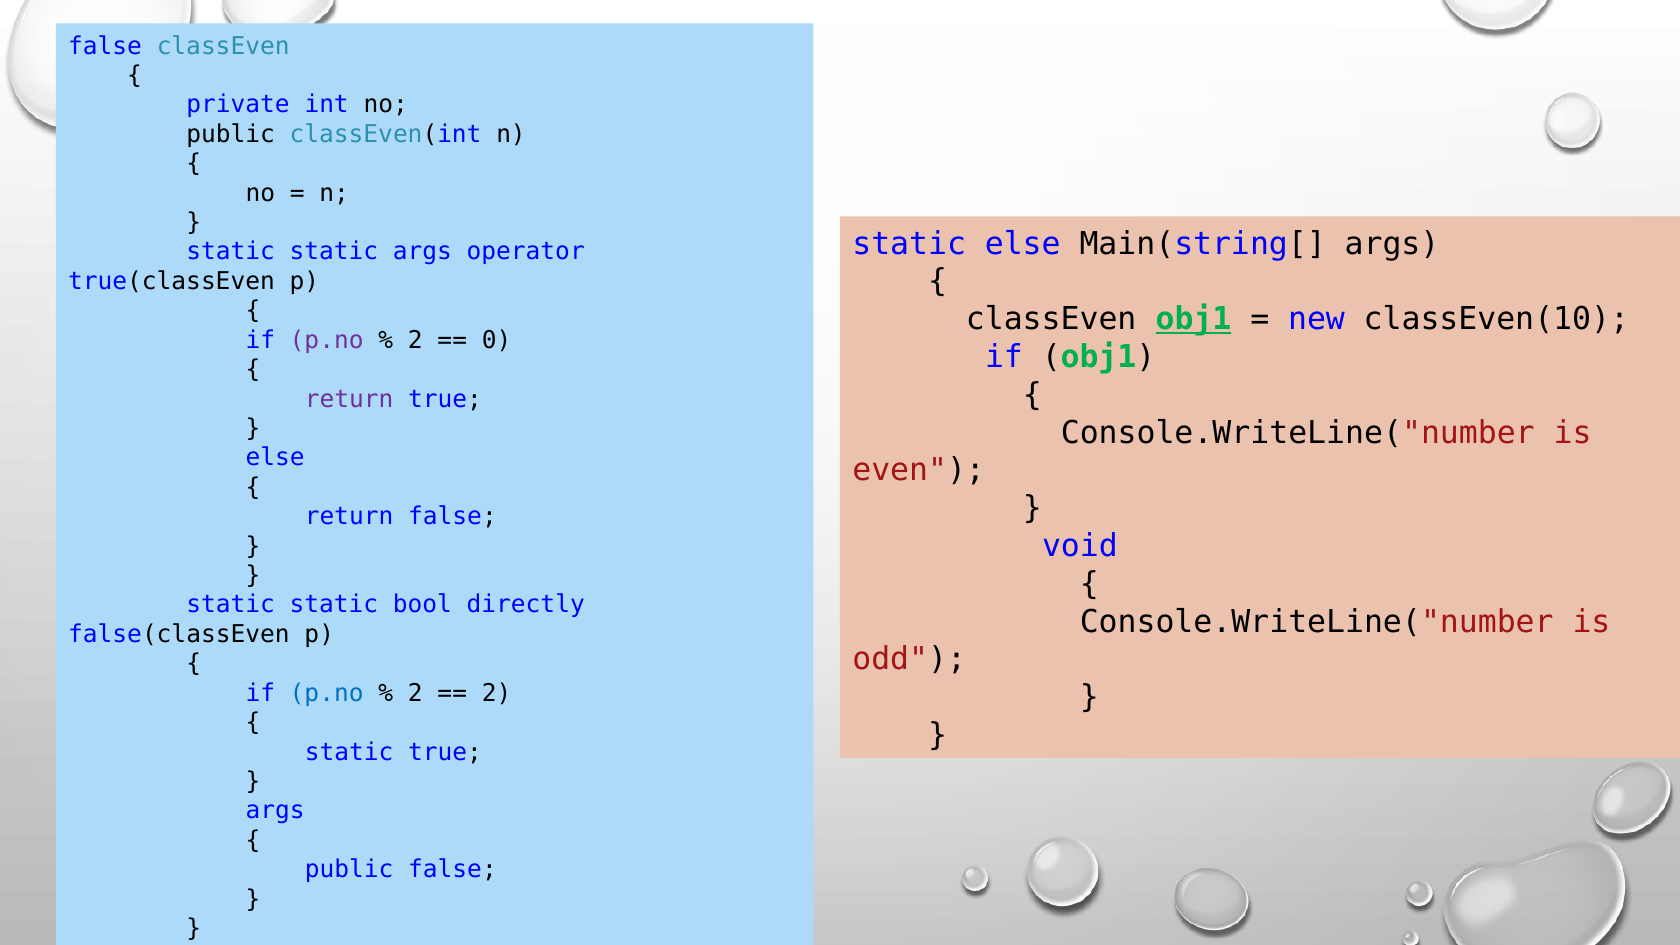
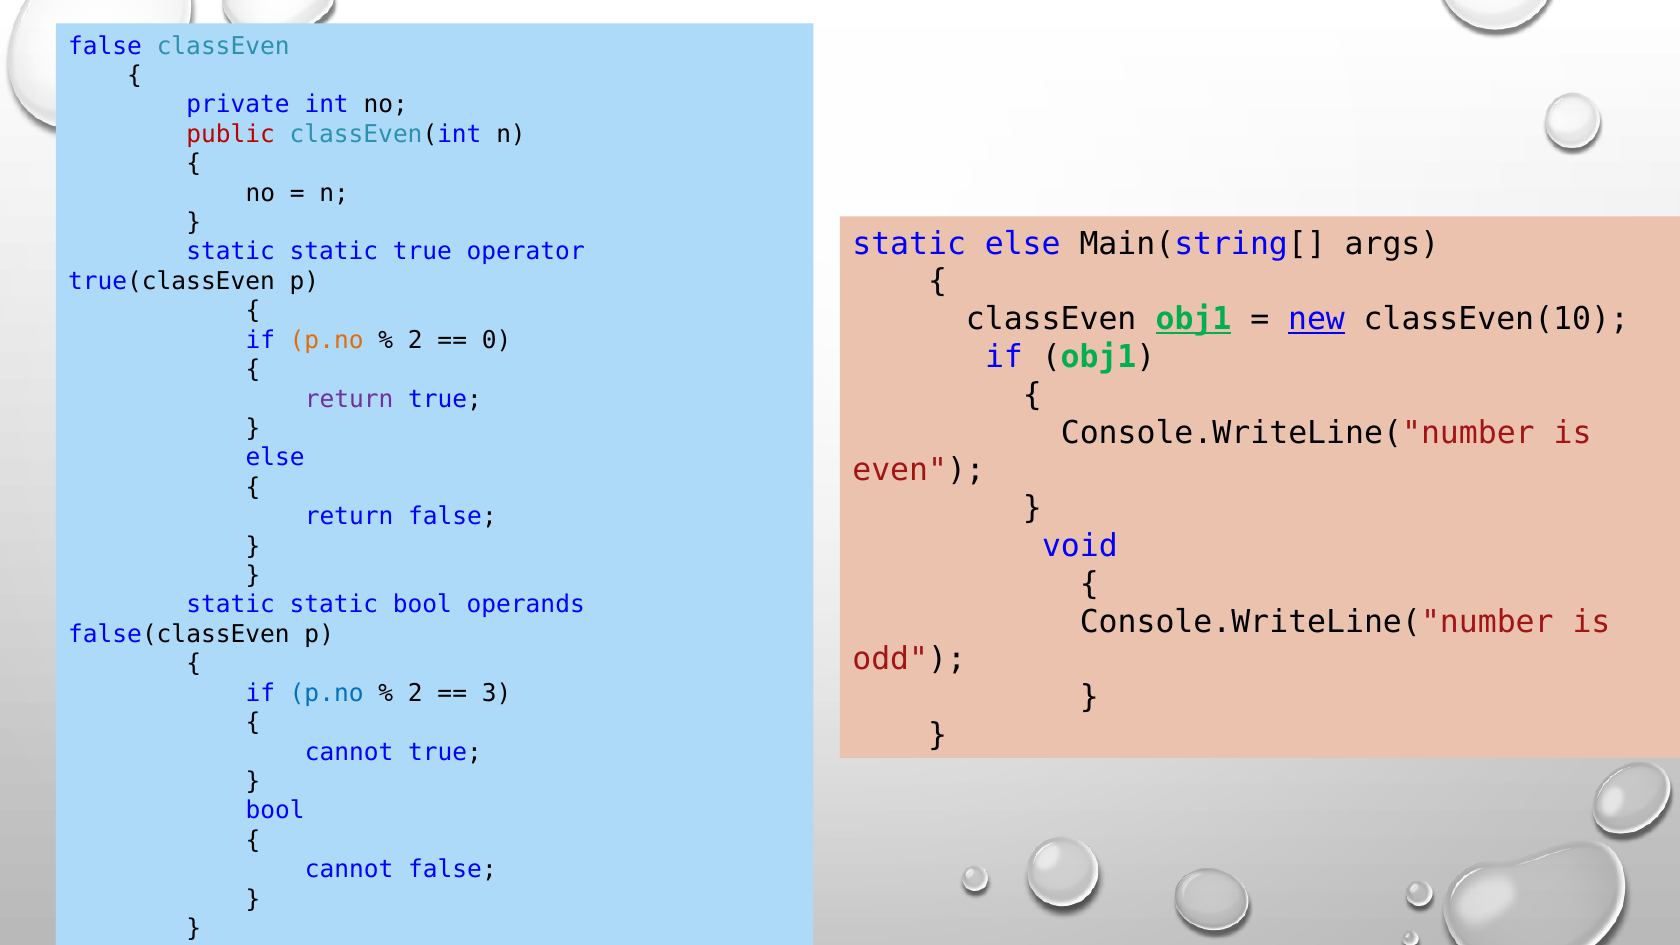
public at (231, 134) colour: black -> red
static args: args -> true
new underline: none -> present
p.no at (327, 340) colour: purple -> orange
directly: directly -> operands
2 at (497, 693): 2 -> 3
static at (349, 752): static -> cannot
args at (275, 811): args -> bool
public at (349, 870): public -> cannot
